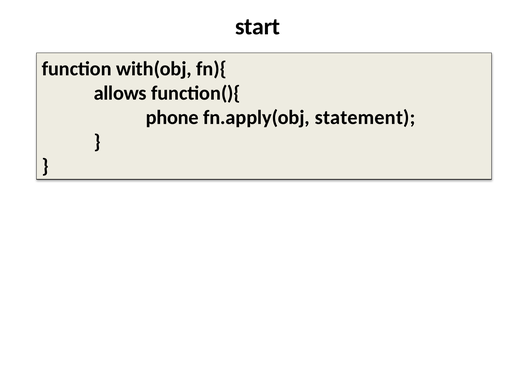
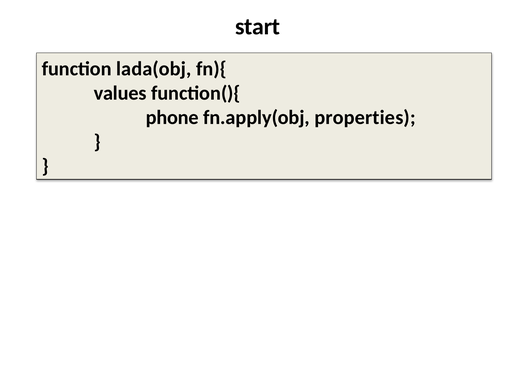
with(obj: with(obj -> lada(obj
allows: allows -> values
statement: statement -> properties
